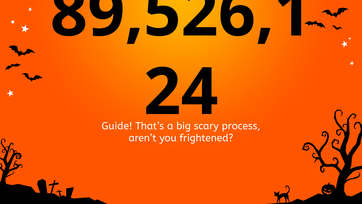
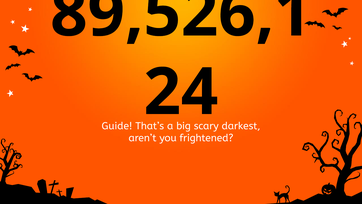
process: process -> darkest
